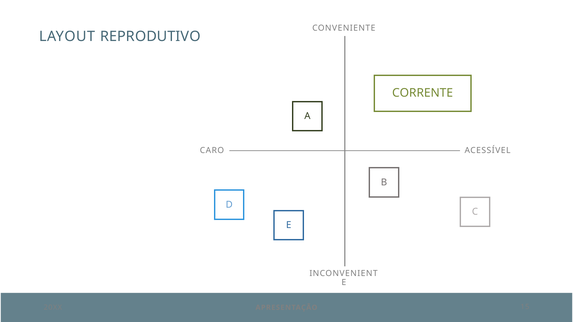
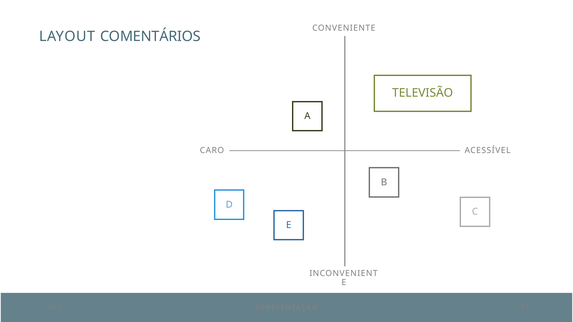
REPRODUTIVO: REPRODUTIVO -> COMENTÁRIOS
CORRENTE: CORRENTE -> TELEVISÃO
